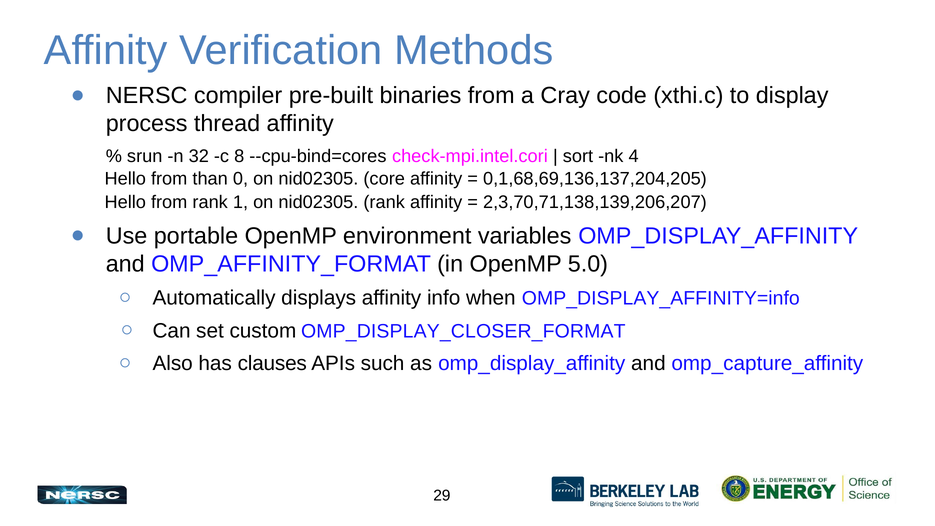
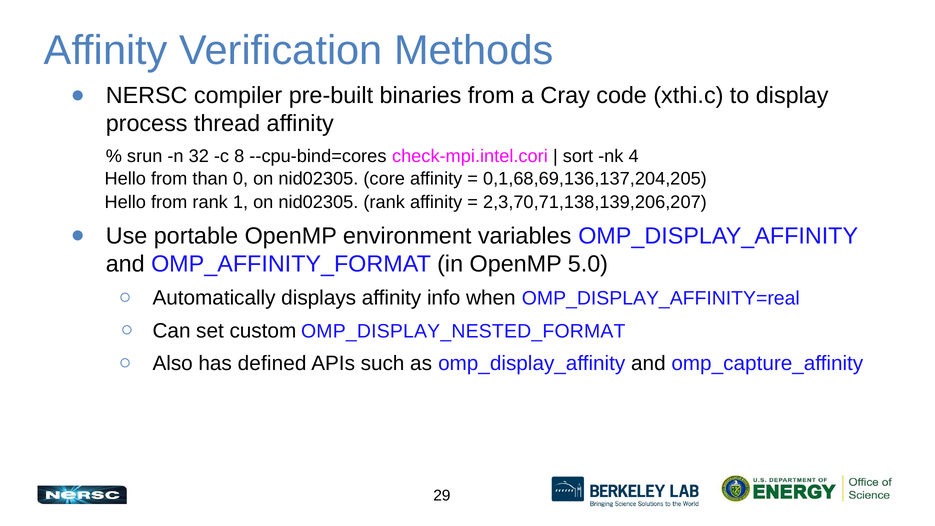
OMP_DISPLAY_AFFINITY=info: OMP_DISPLAY_AFFINITY=info -> OMP_DISPLAY_AFFINITY=real
OMP_DISPLAY_CLOSER_FORMAT: OMP_DISPLAY_CLOSER_FORMAT -> OMP_DISPLAY_NESTED_FORMAT
clauses: clauses -> defined
